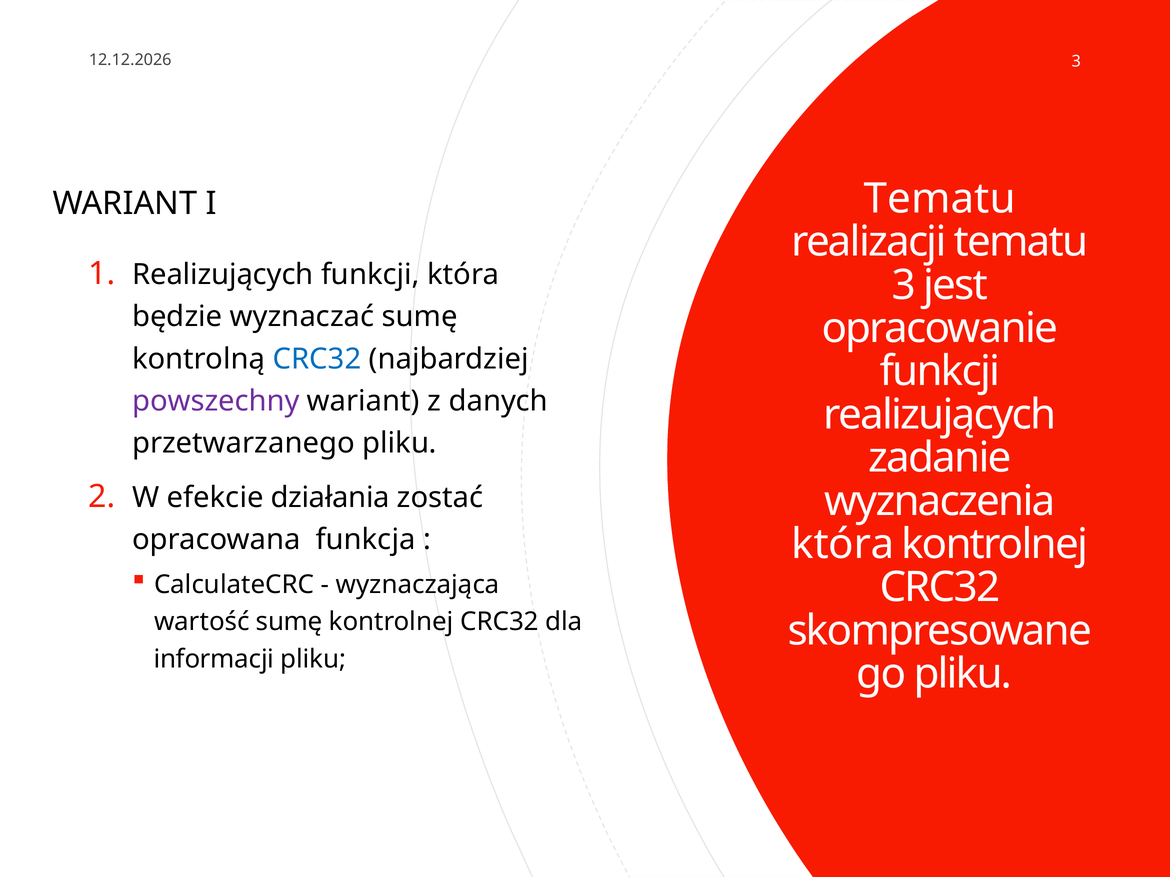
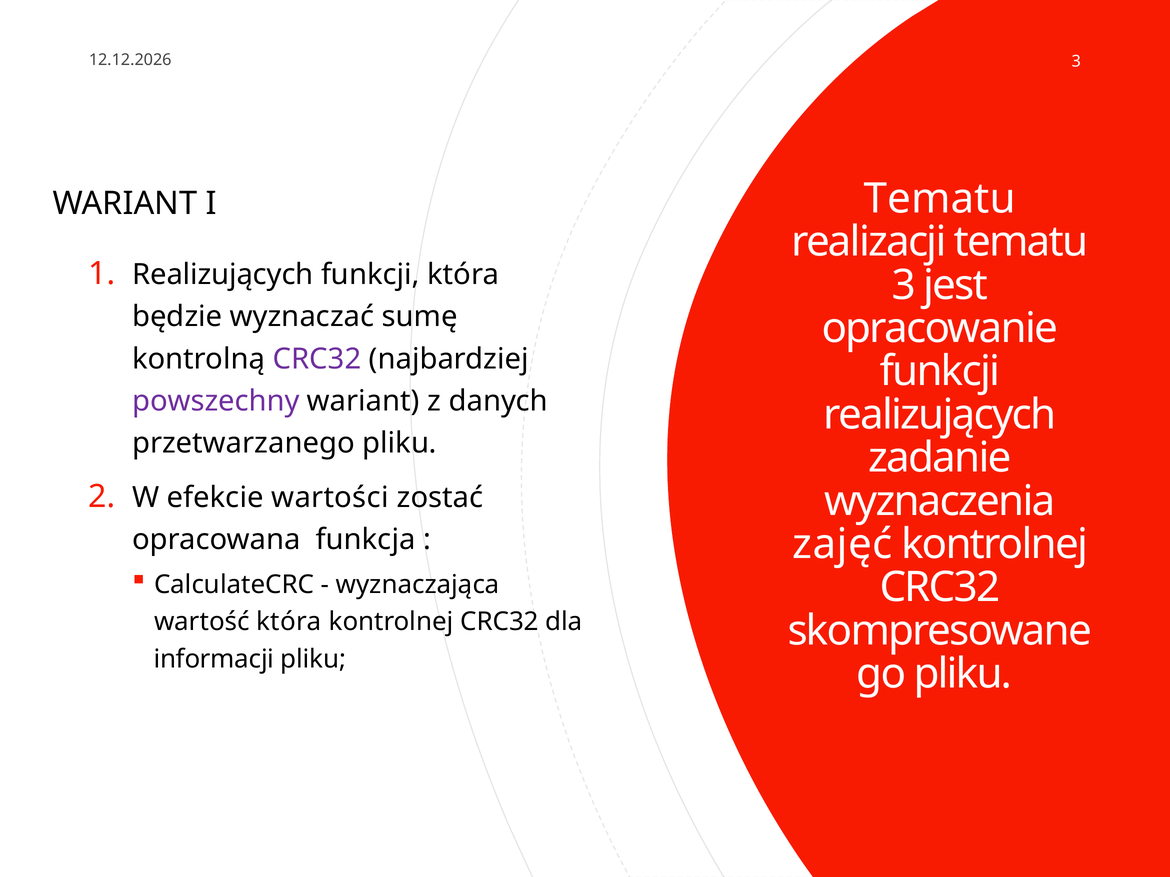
CRC32 at (317, 359) colour: blue -> purple
działania: działania -> wartości
która at (843, 545): która -> zajęć
wartość sumę: sumę -> która
